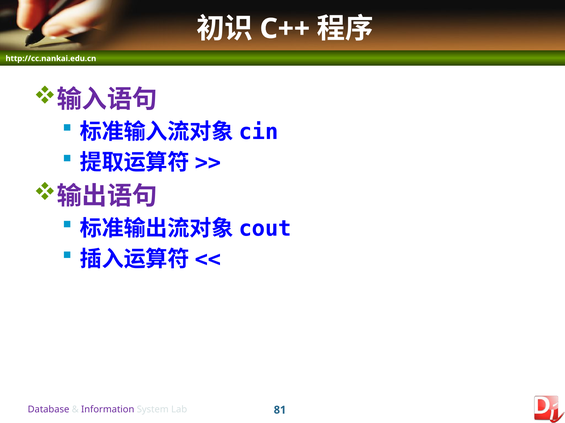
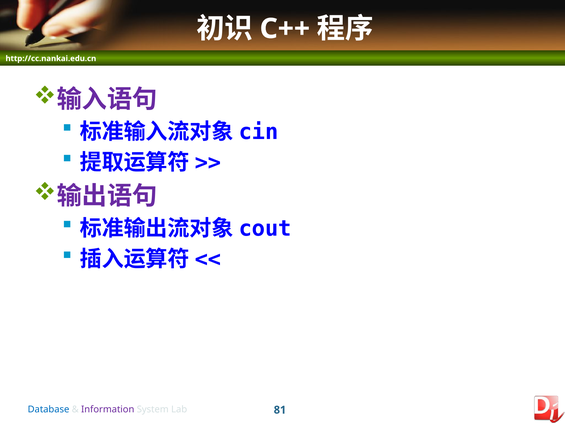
Database colour: purple -> blue
